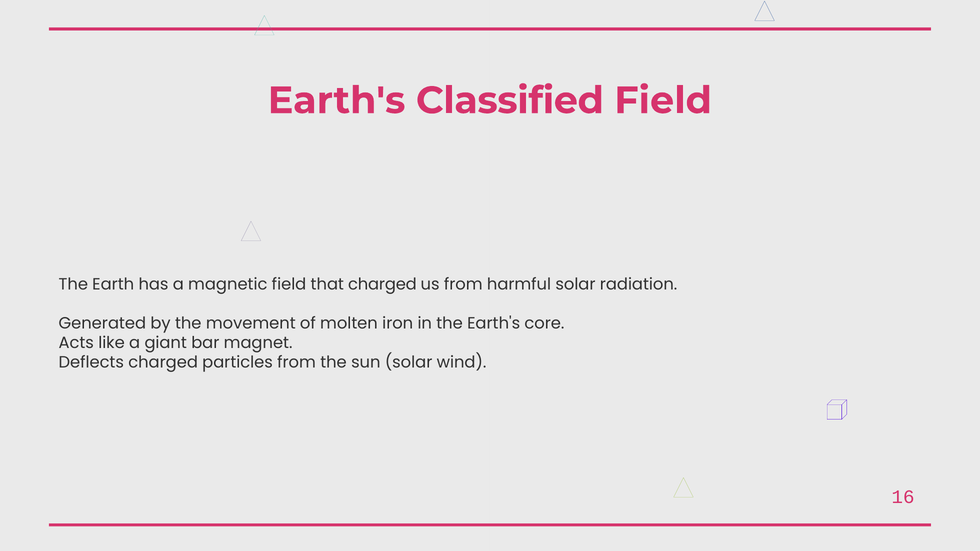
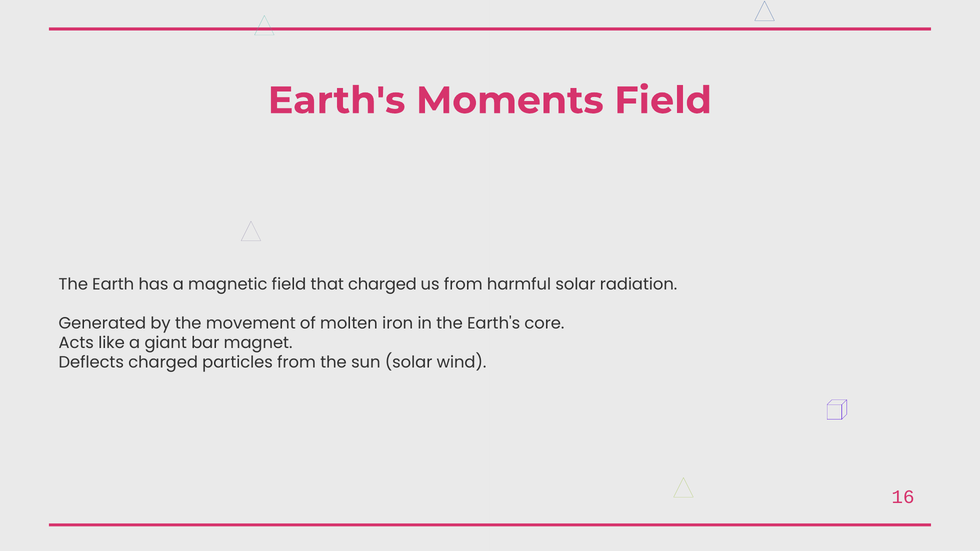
Classified: Classified -> Moments
